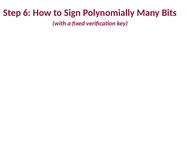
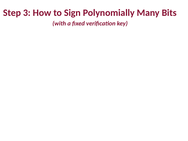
6: 6 -> 3
